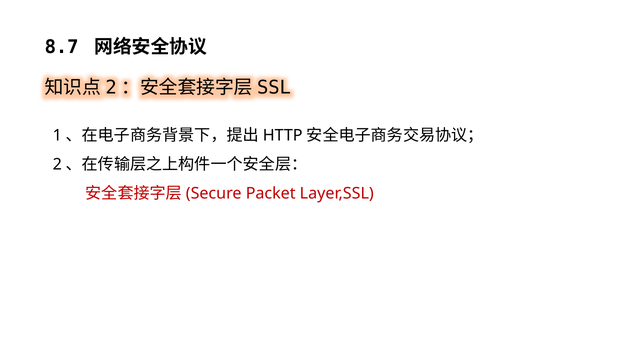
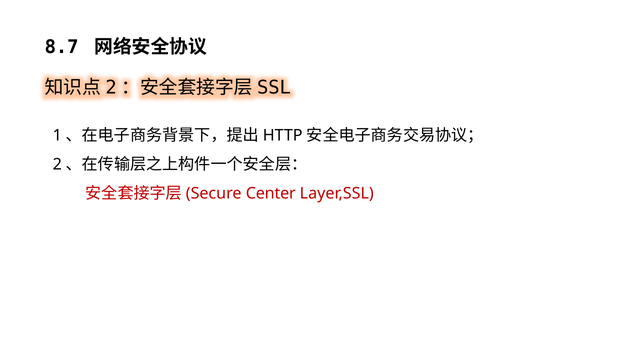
Packet: Packet -> Center
